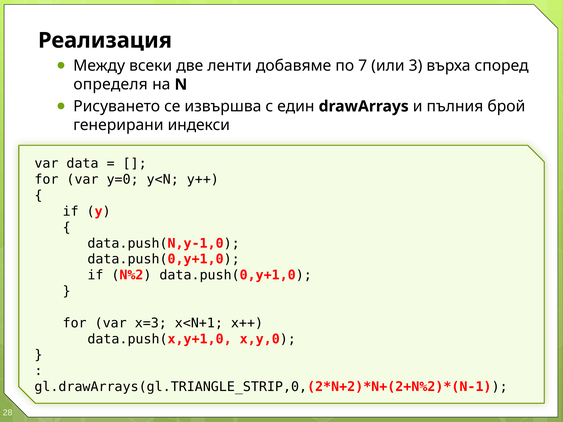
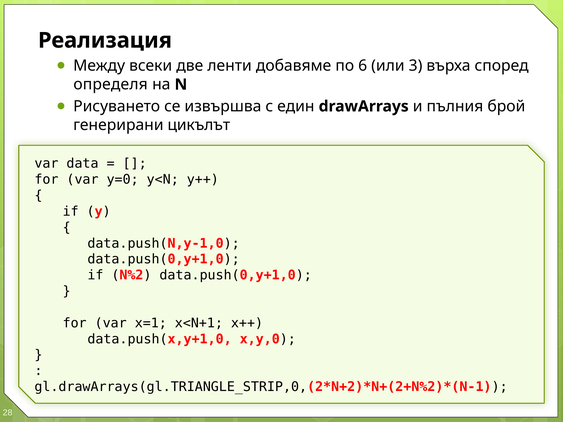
7: 7 -> 6
индекси: индекси -> цикълът
x=3: x=3 -> x=1
